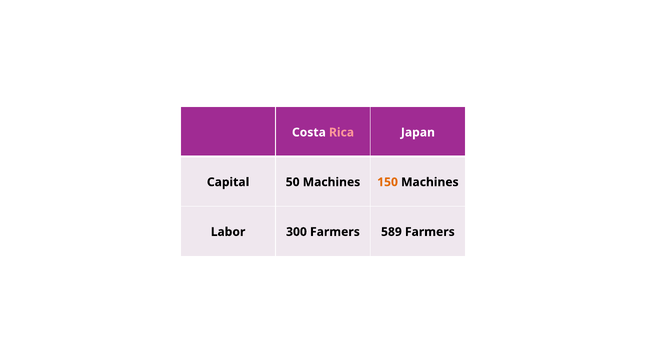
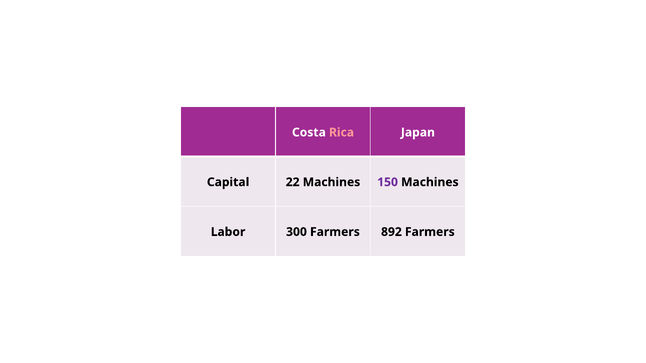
50: 50 -> 22
150 colour: orange -> purple
589: 589 -> 892
